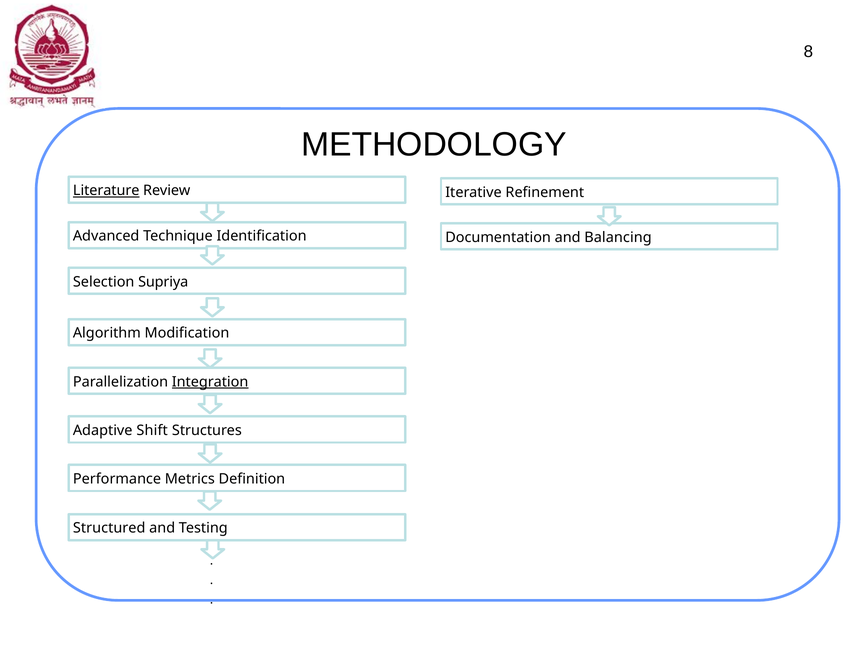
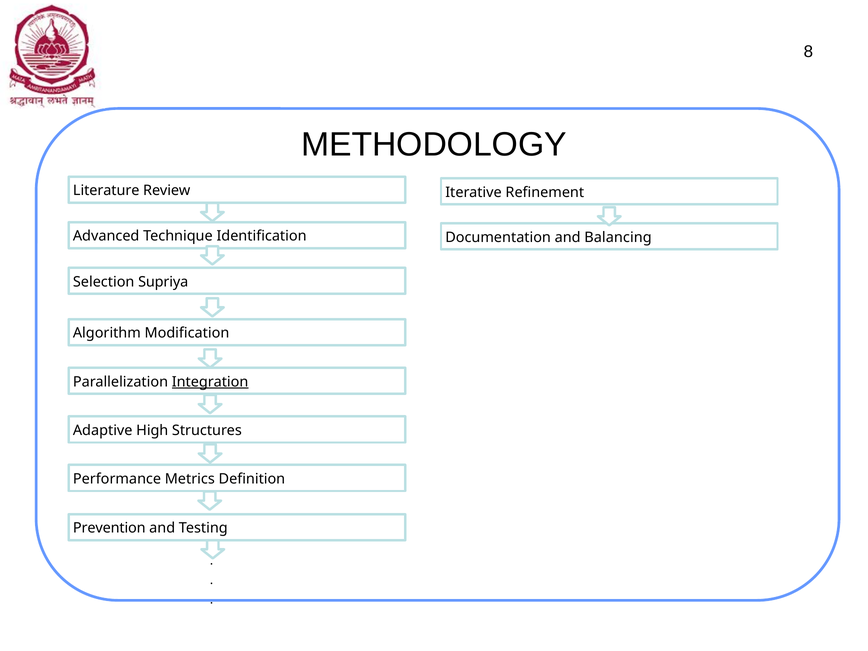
Literature underline: present -> none
Shift: Shift -> High
Structured: Structured -> Prevention
